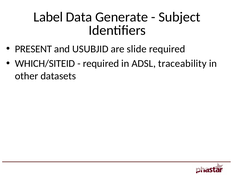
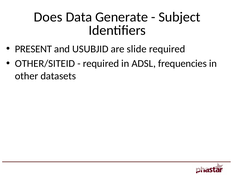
Label: Label -> Does
WHICH/SITEID: WHICH/SITEID -> OTHER/SITEID
traceability: traceability -> frequencies
